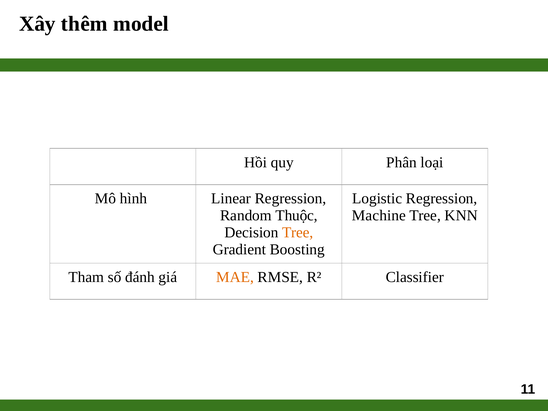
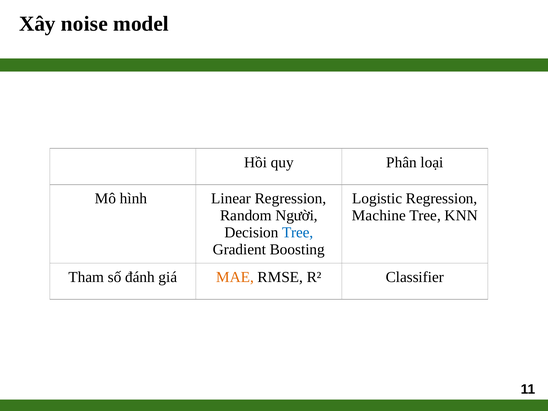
thêm: thêm -> noise
Thuộc: Thuộc -> Người
Tree at (298, 232) colour: orange -> blue
